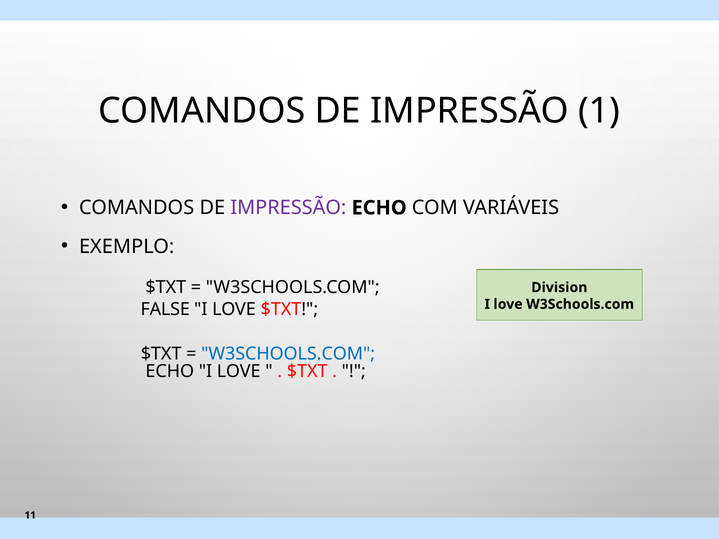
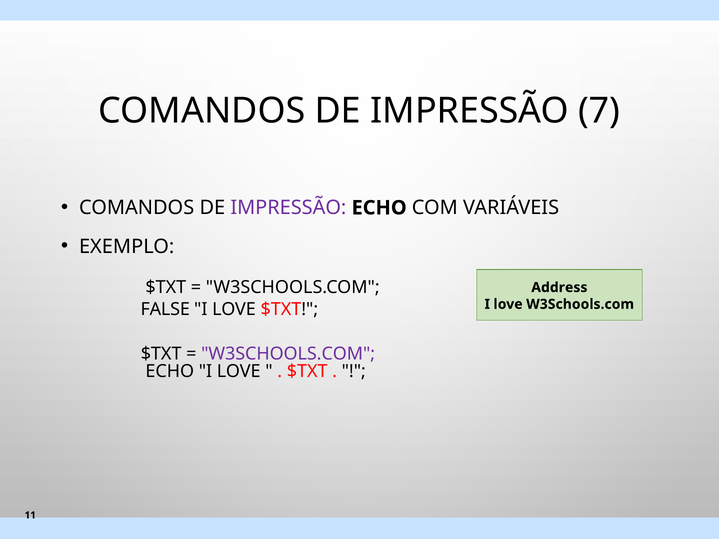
1: 1 -> 7
Division: Division -> Address
W3SCHOOLS.COM at (288, 354) colour: blue -> purple
